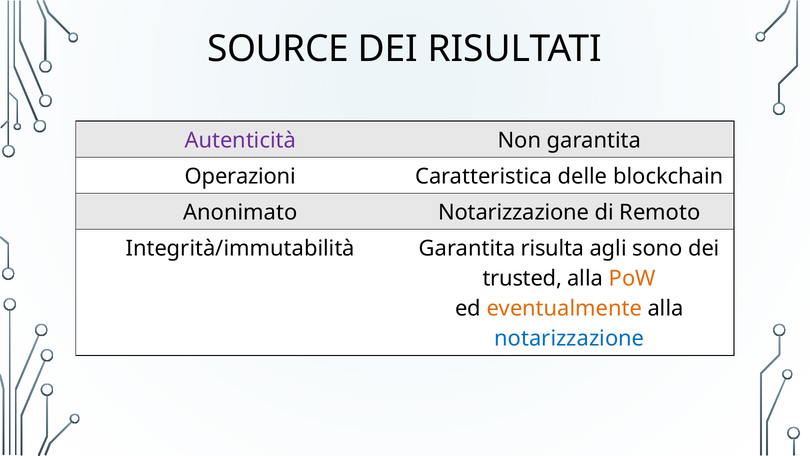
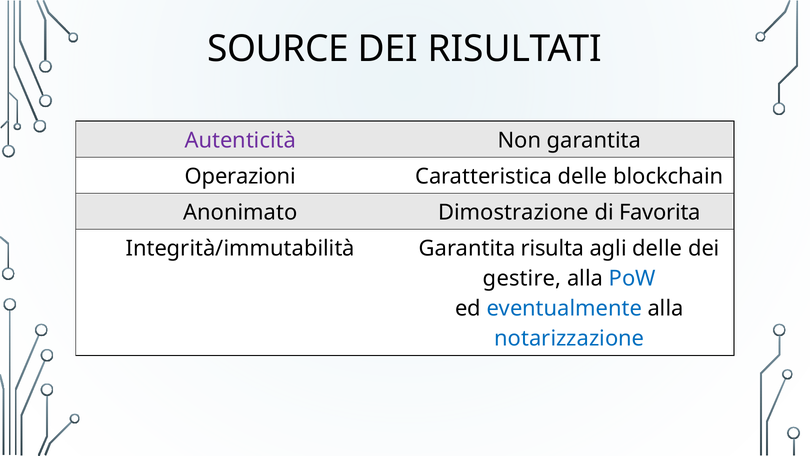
Anonimato Notarizzazione: Notarizzazione -> Dimostrazione
Remoto: Remoto -> Favorita
agli sono: sono -> delle
trusted: trusted -> gestire
PoW colour: orange -> blue
eventualmente colour: orange -> blue
